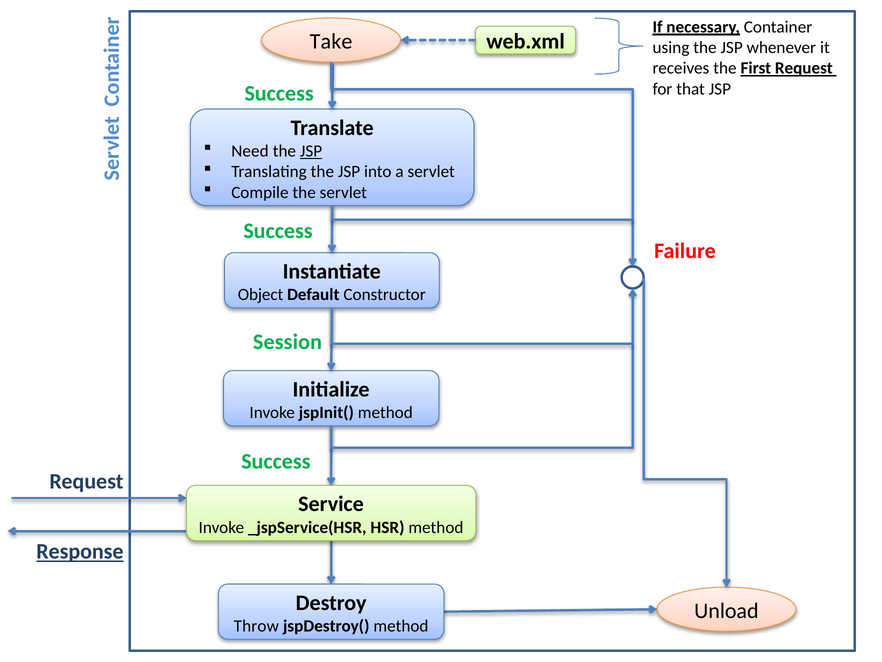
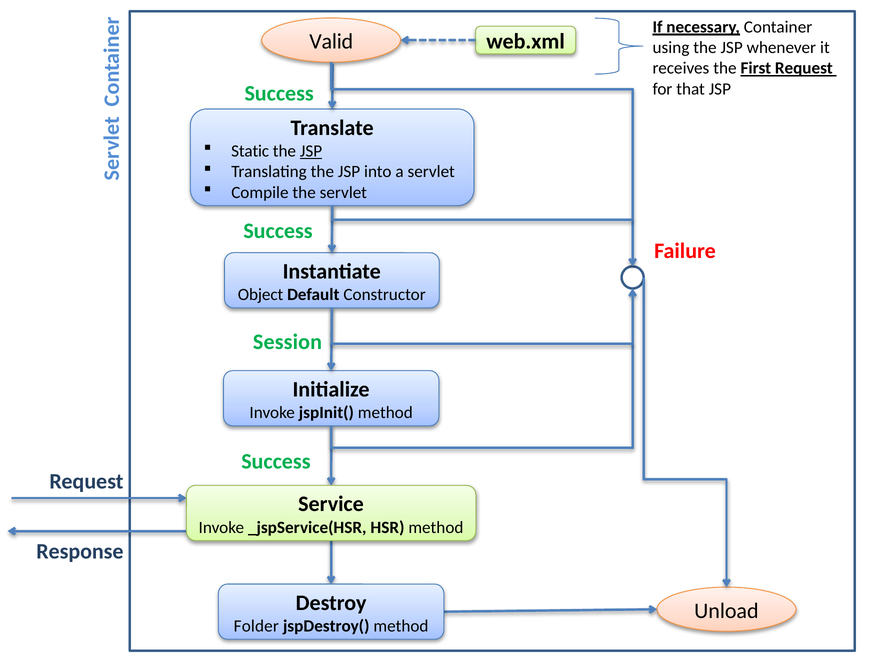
Take: Take -> Valid
Need: Need -> Static
Response underline: present -> none
Throw: Throw -> Folder
